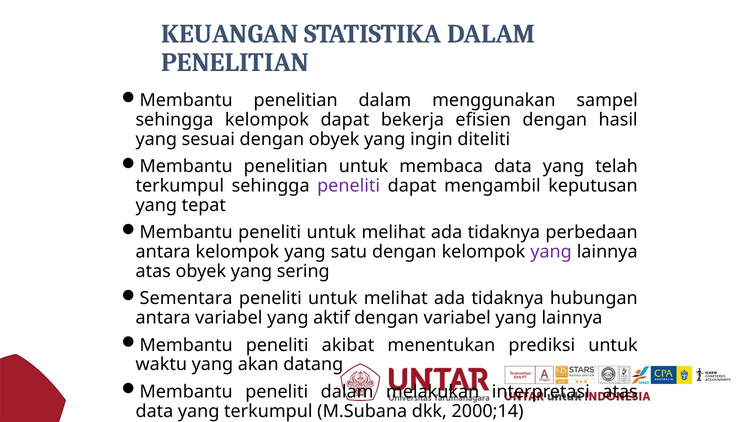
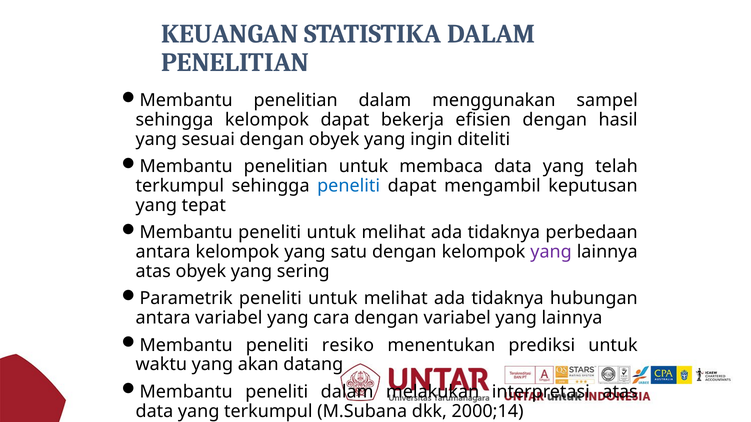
peneliti at (349, 186) colour: purple -> blue
Sementara: Sementara -> Parametrik
aktif: aktif -> cara
akibat: akibat -> resiko
